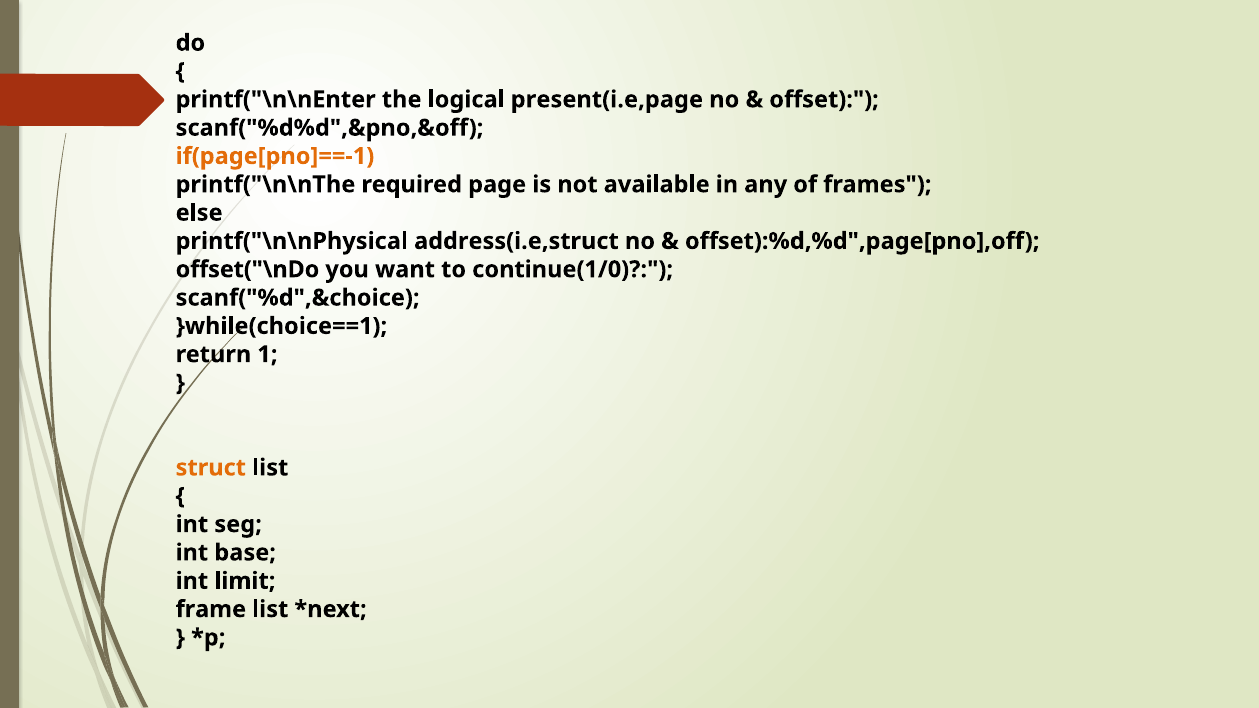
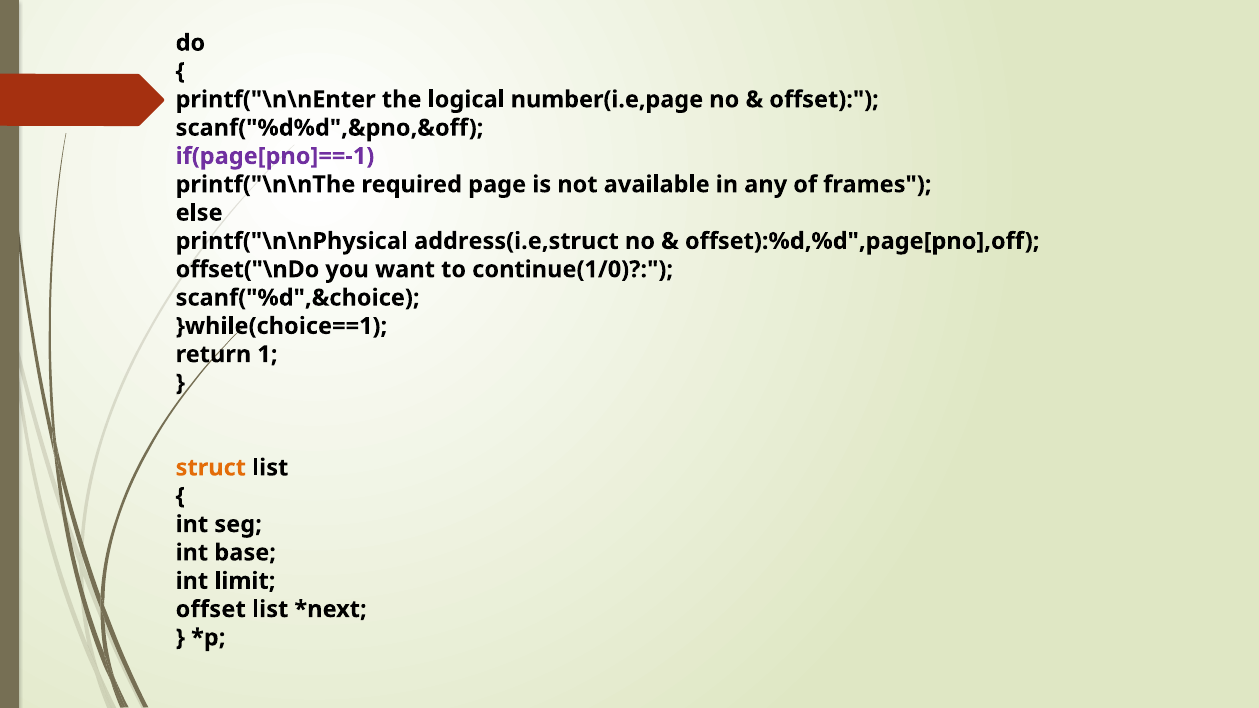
present(i.e,page: present(i.e,page -> number(i.e,page
if(page[pno]==-1 colour: orange -> purple
frame at (211, 609): frame -> offset
